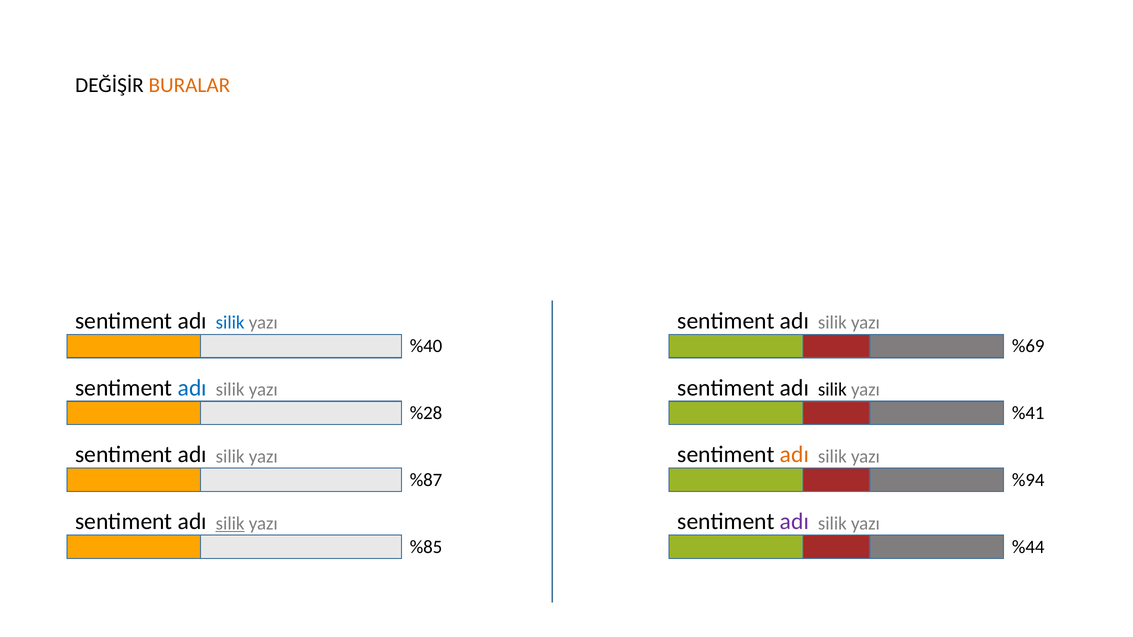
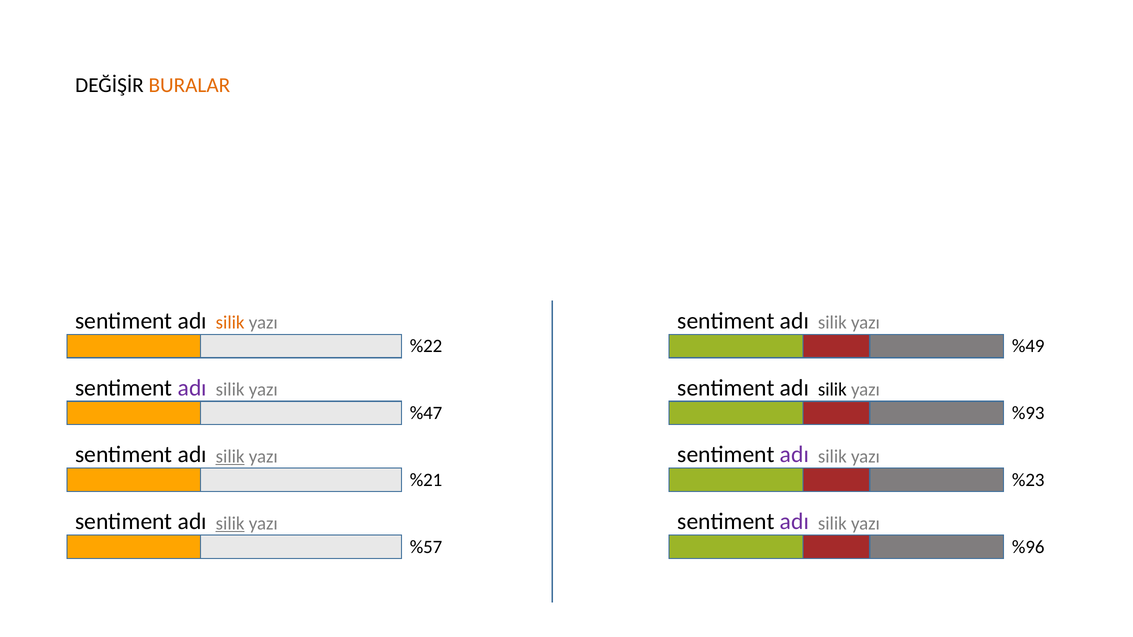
silik at (230, 323) colour: blue -> orange
%40: %40 -> %22
%69: %69 -> %49
adı at (192, 388) colour: blue -> purple
%28: %28 -> %47
%41: %41 -> %93
silik at (230, 457) underline: none -> present
adı at (794, 455) colour: orange -> purple
%87: %87 -> %21
%94: %94 -> %23
%85: %85 -> %57
%44: %44 -> %96
